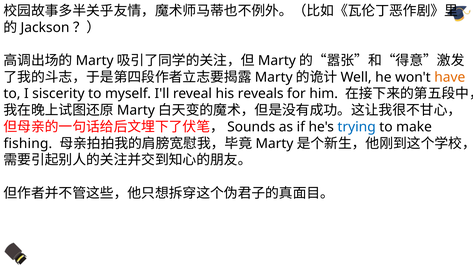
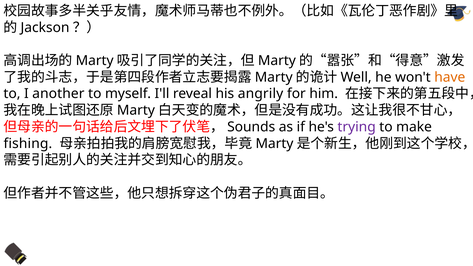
siscerity: siscerity -> another
reveals: reveals -> angrily
trying colour: blue -> purple
